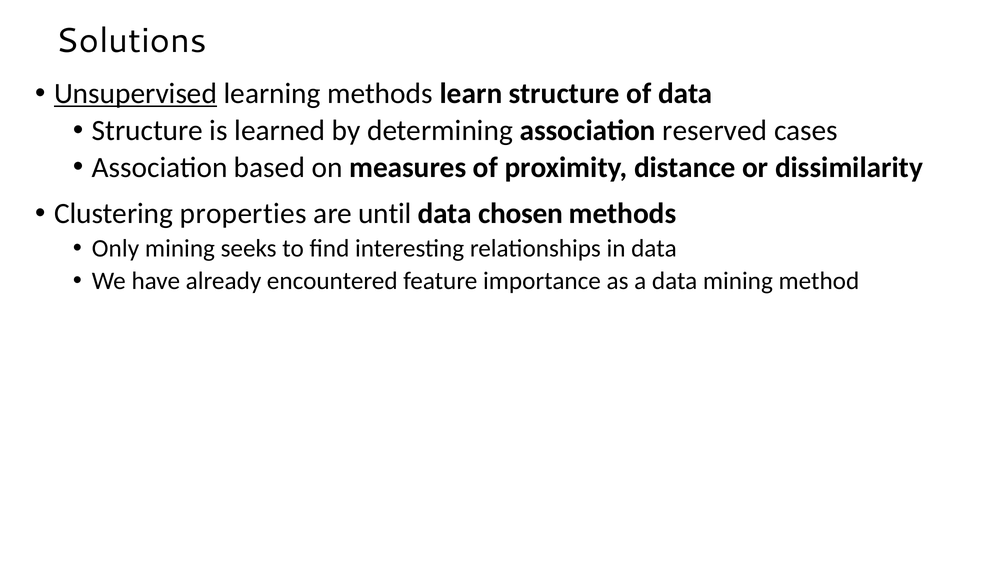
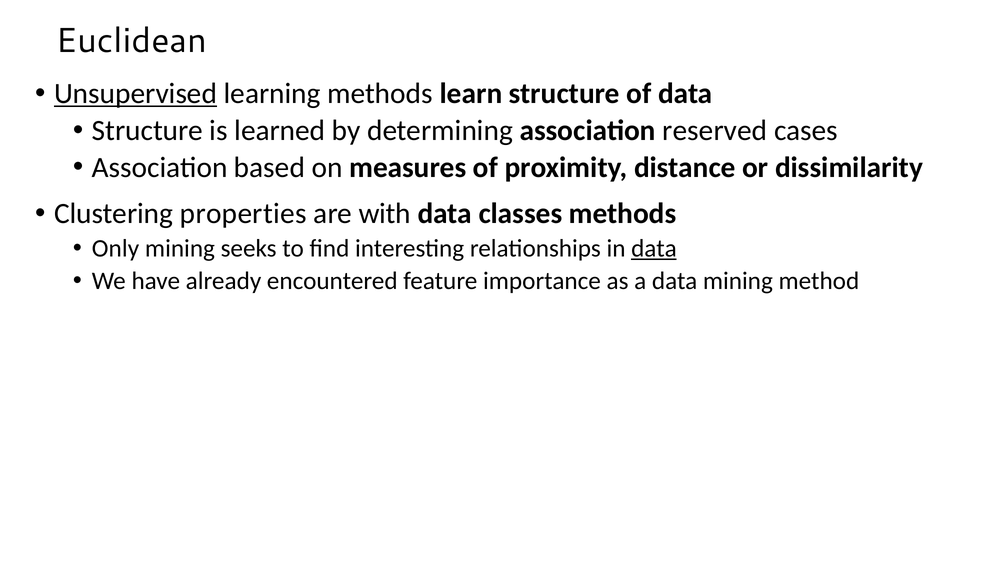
Solutions: Solutions -> Euclidean
until: until -> with
chosen: chosen -> classes
data at (654, 249) underline: none -> present
